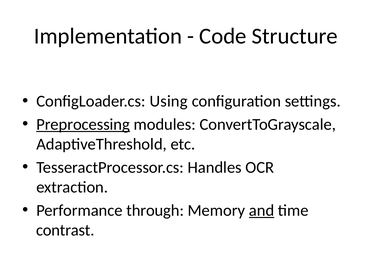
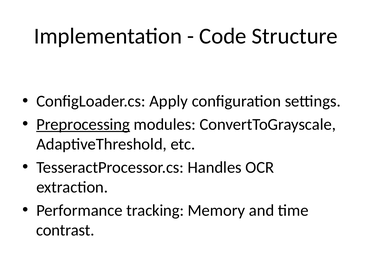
Using: Using -> Apply
through: through -> tracking
and underline: present -> none
